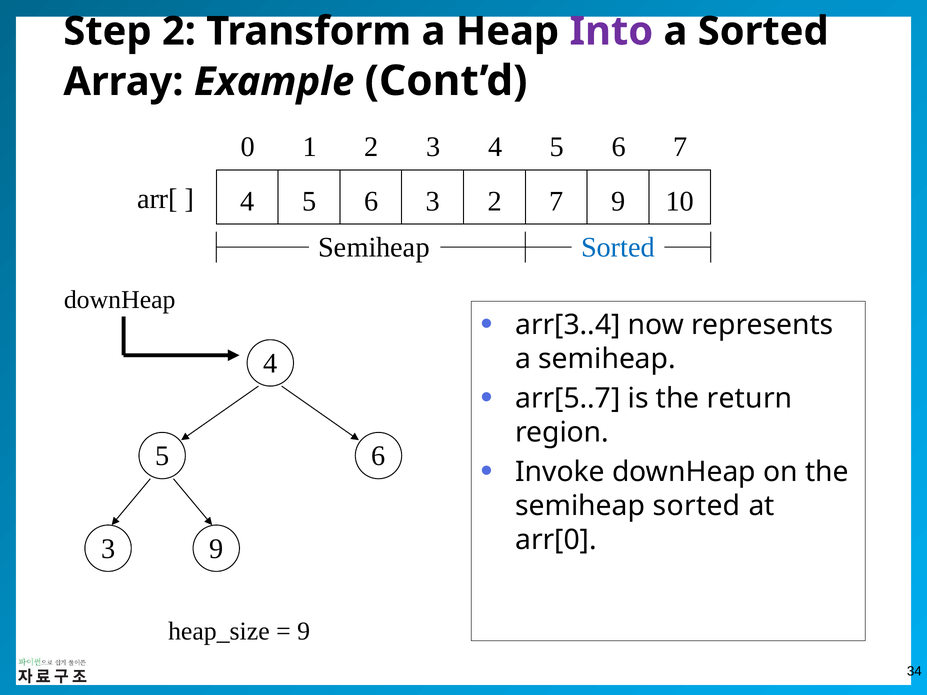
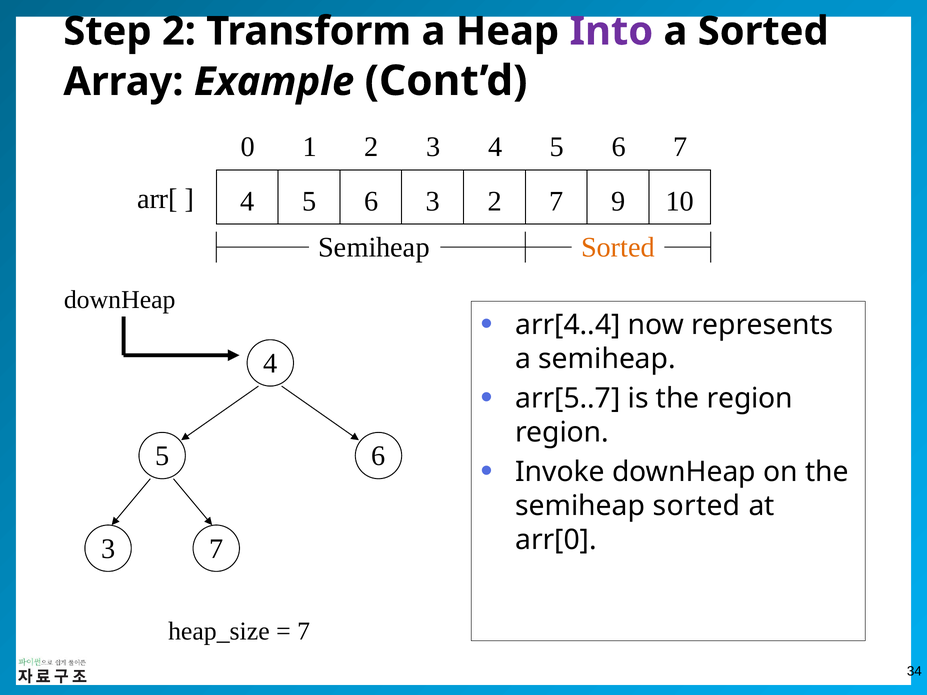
Sorted at (618, 248) colour: blue -> orange
arr[3..4: arr[3..4 -> arr[4..4
the return: return -> region
3 9: 9 -> 7
9 at (304, 632): 9 -> 7
